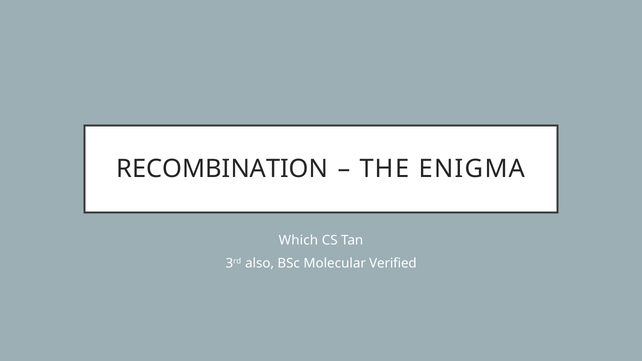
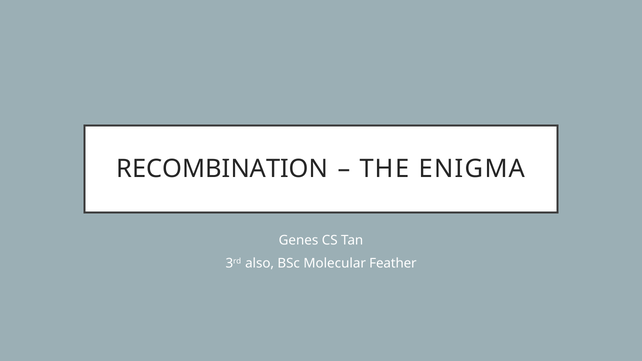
Which: Which -> Genes
Verified: Verified -> Feather
